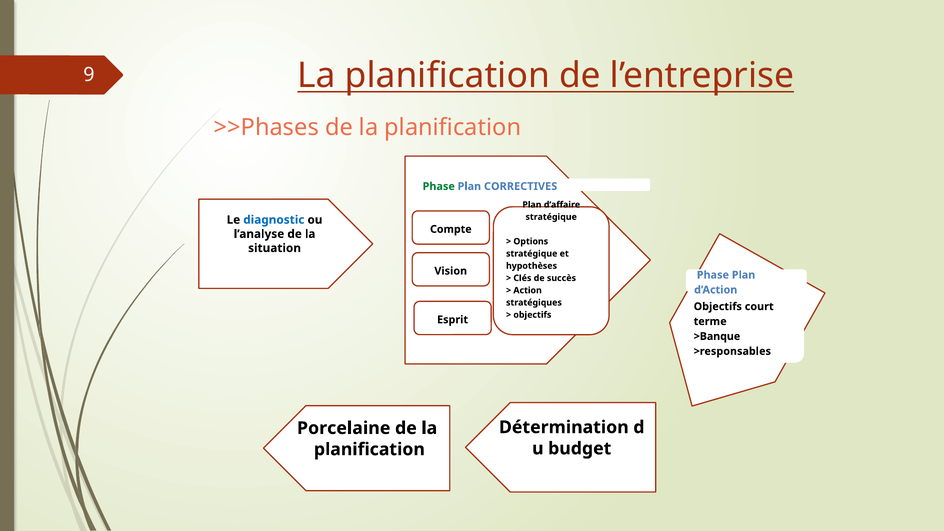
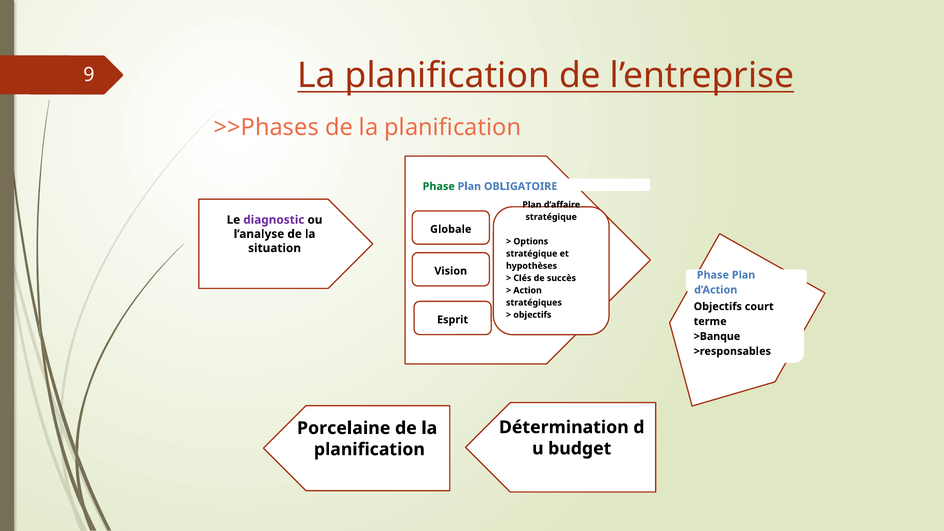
CORRECTIVES: CORRECTIVES -> OBLIGATOIRE
diagnostic colour: blue -> purple
Compte: Compte -> Globale
